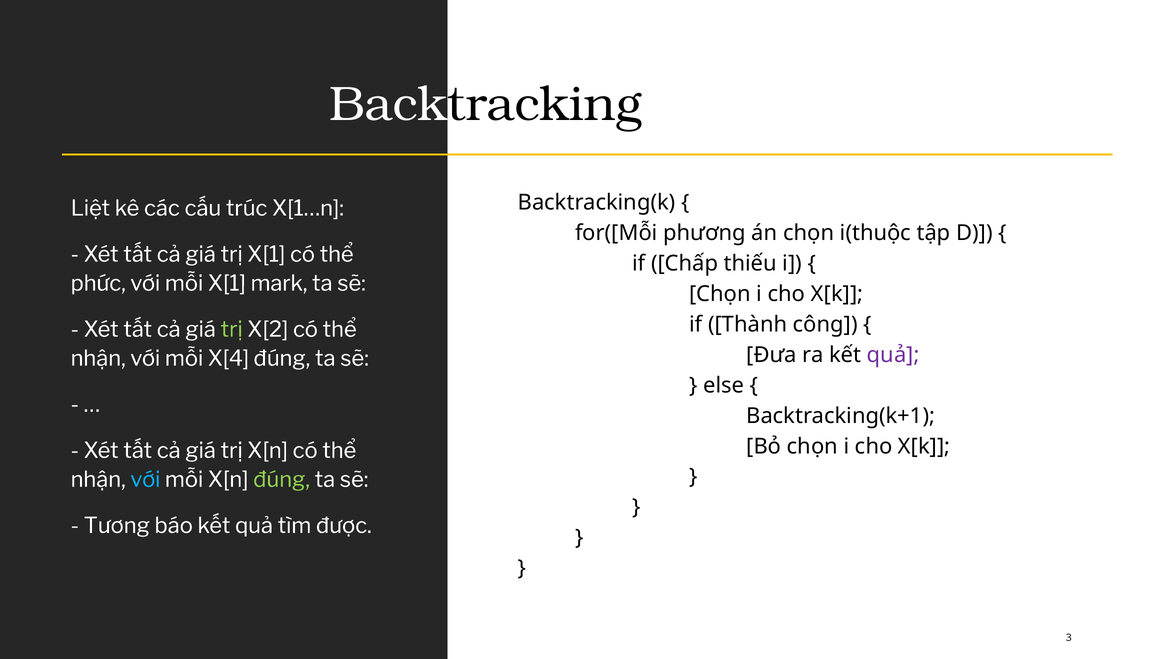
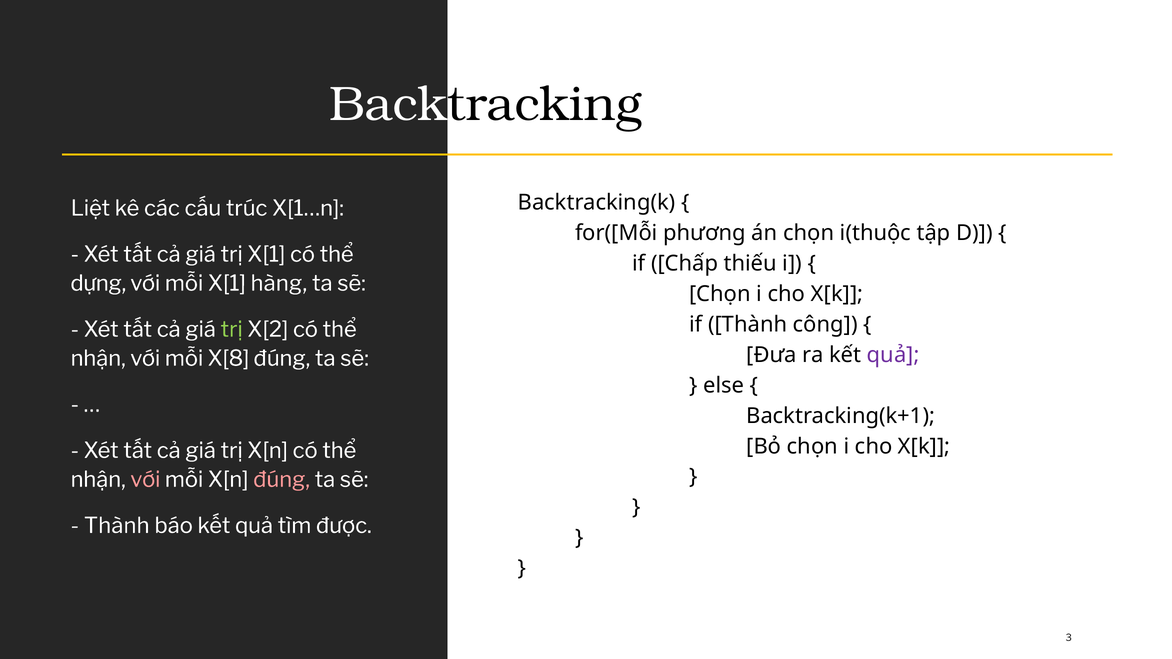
phức: phức -> dựng
mark: mark -> hàng
X[4: X[4 -> X[8
với at (145, 480) colour: light blue -> pink
đúng at (282, 480) colour: light green -> pink
Tương at (117, 526): Tương -> Thành
